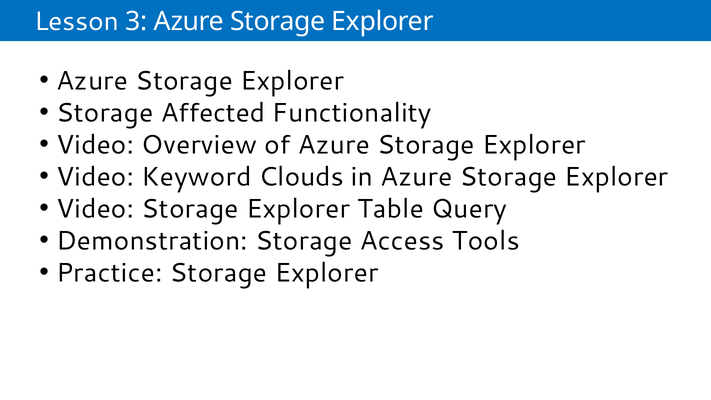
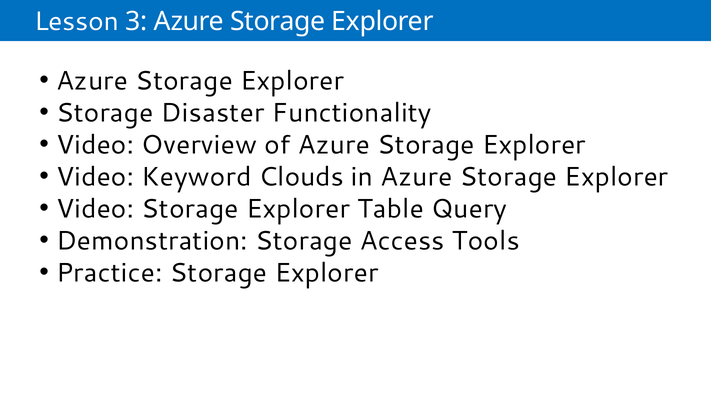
Affected: Affected -> Disaster
